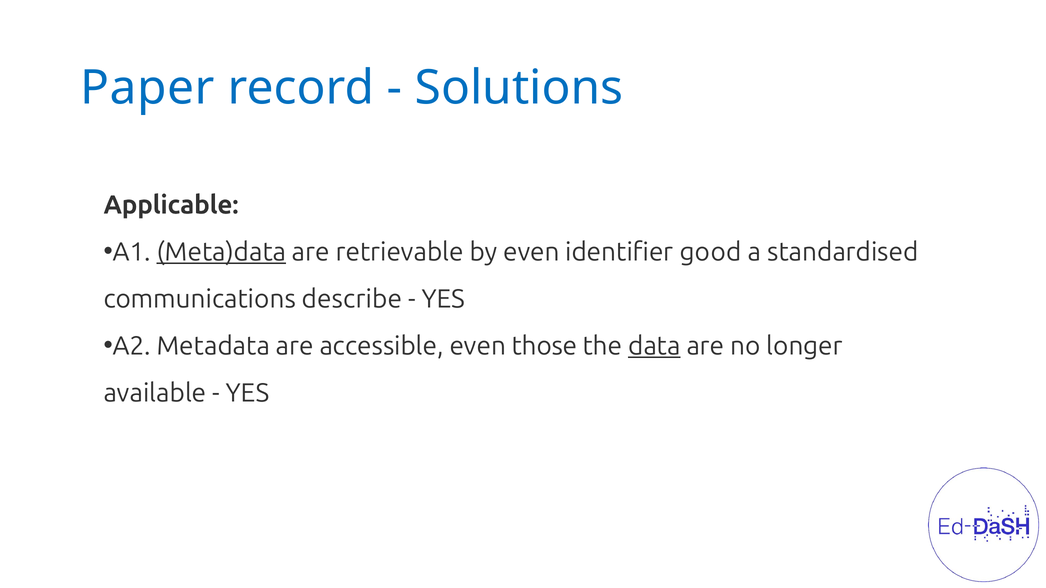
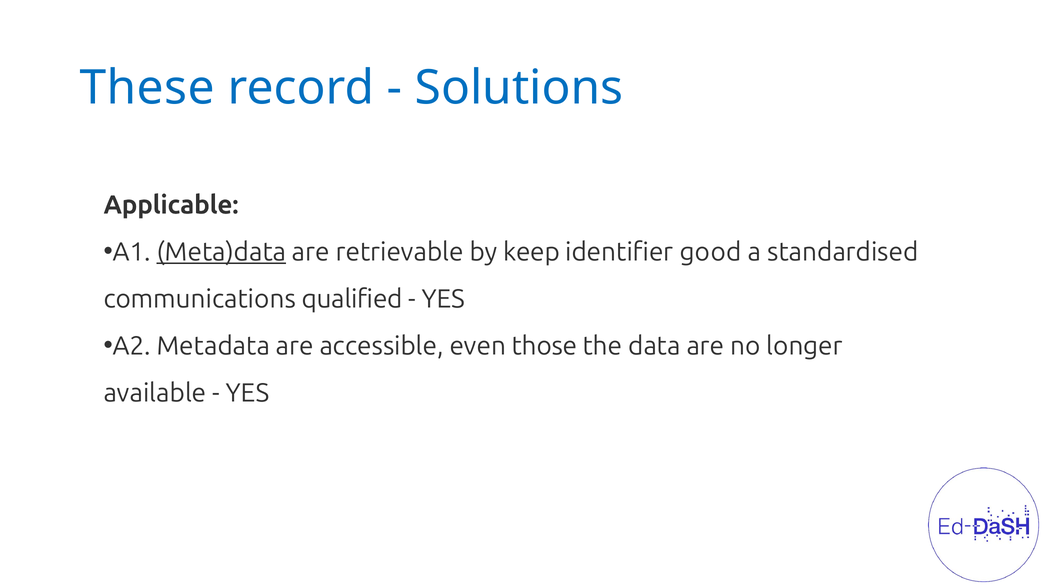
Paper: Paper -> These
by even: even -> keep
describe: describe -> qualified
data underline: present -> none
